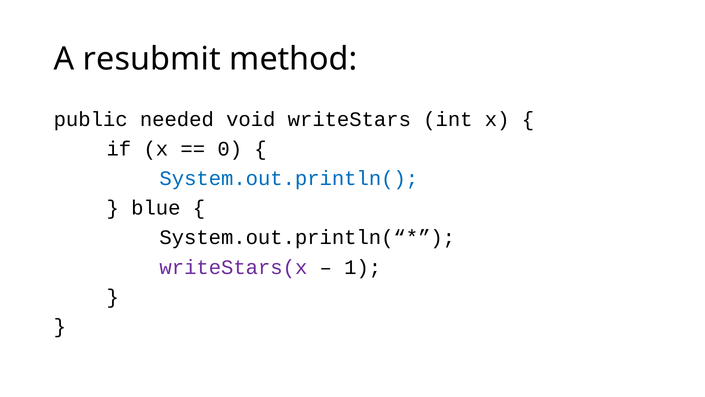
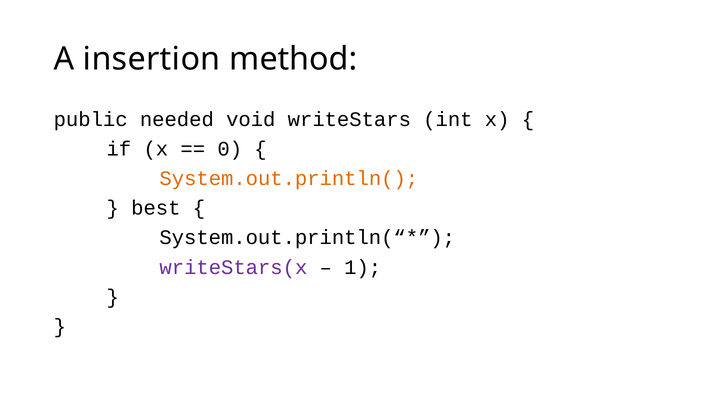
resubmit: resubmit -> insertion
System.out.println( colour: blue -> orange
blue: blue -> best
